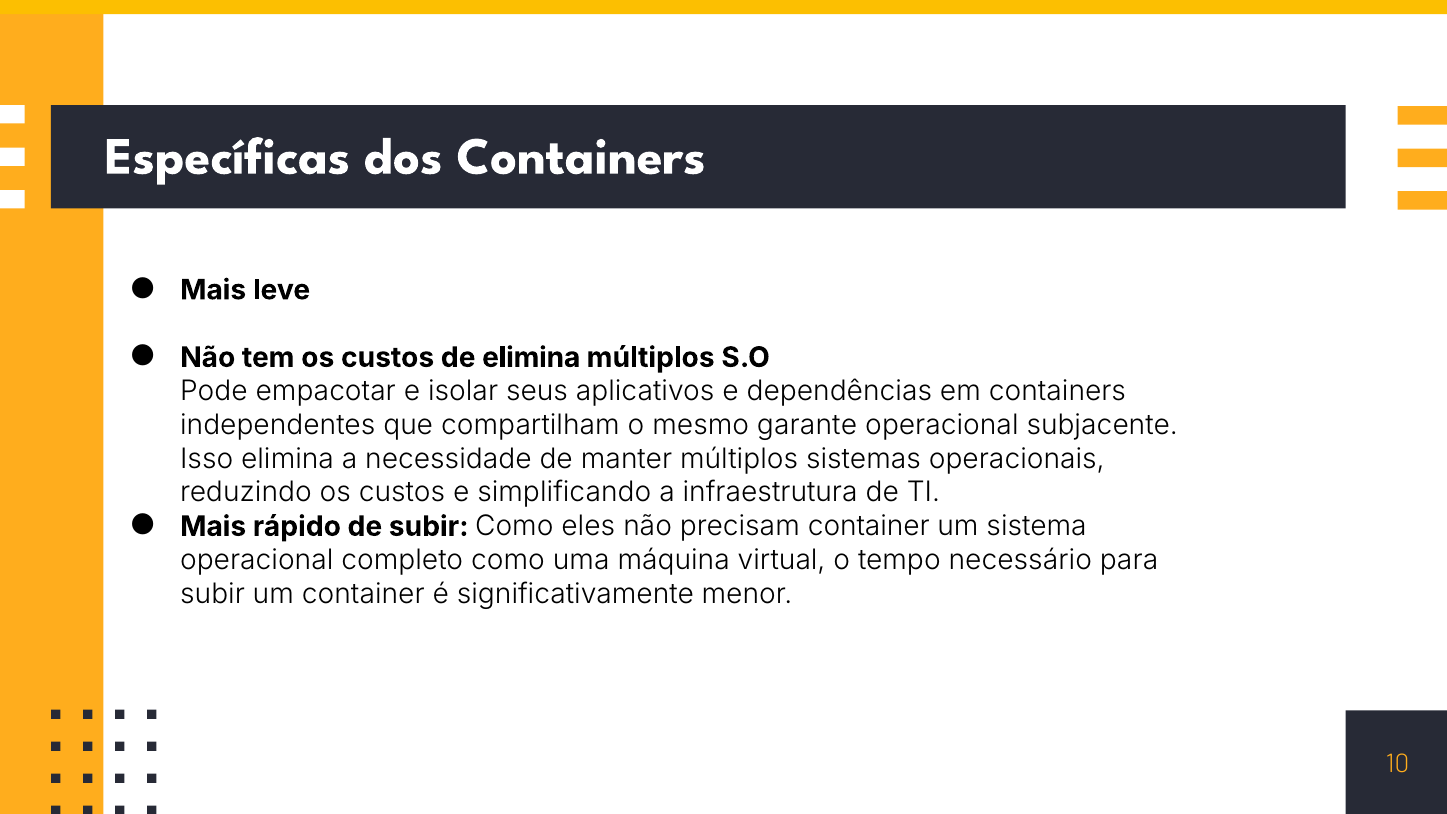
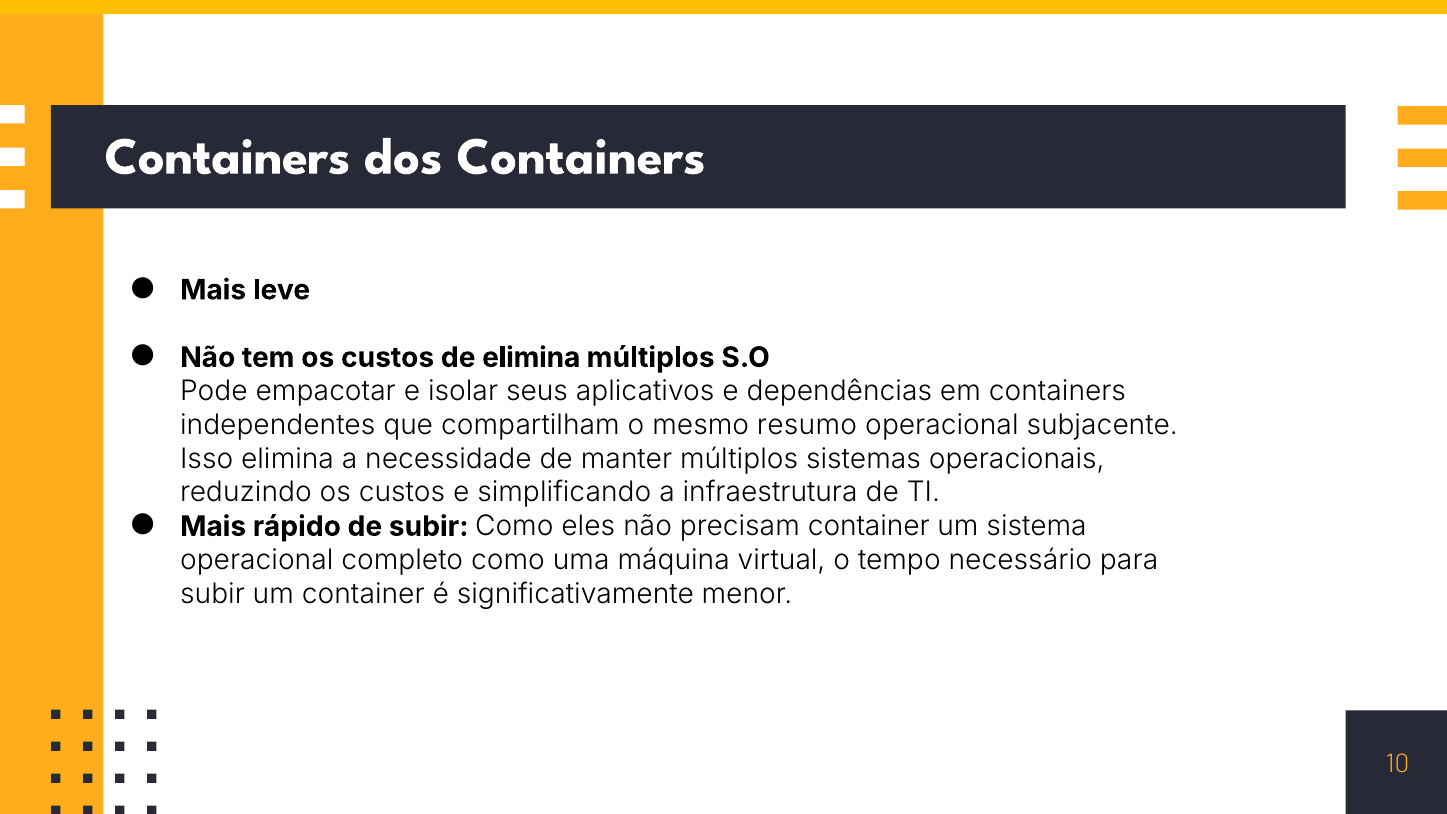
Específicas at (227, 156): Específicas -> Containers
garante: garante -> resumo
